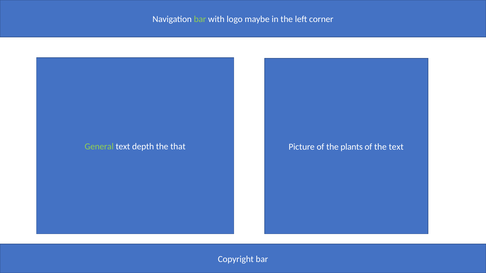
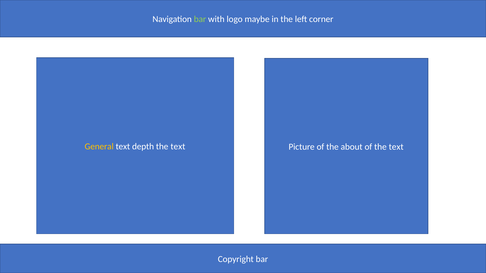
General colour: light green -> yellow
that at (178, 147): that -> text
plants: plants -> about
